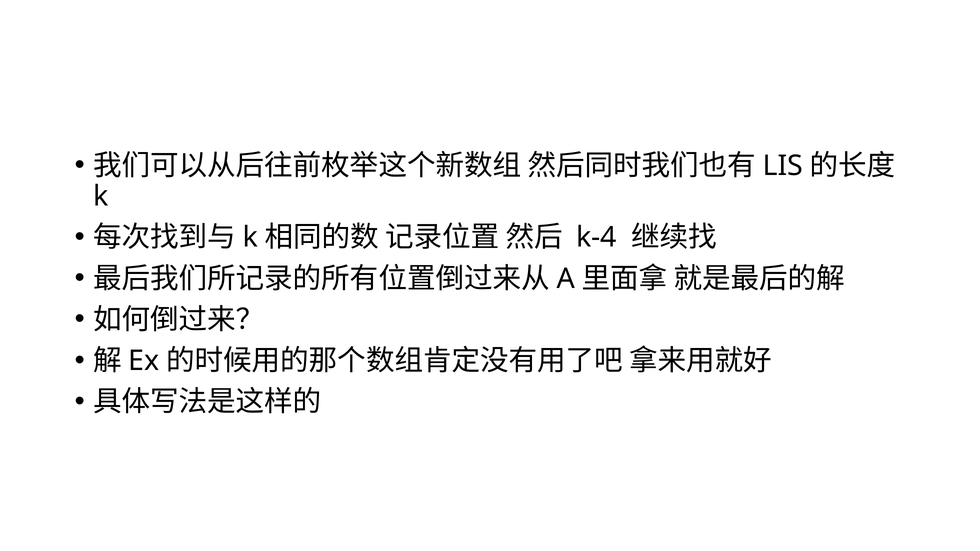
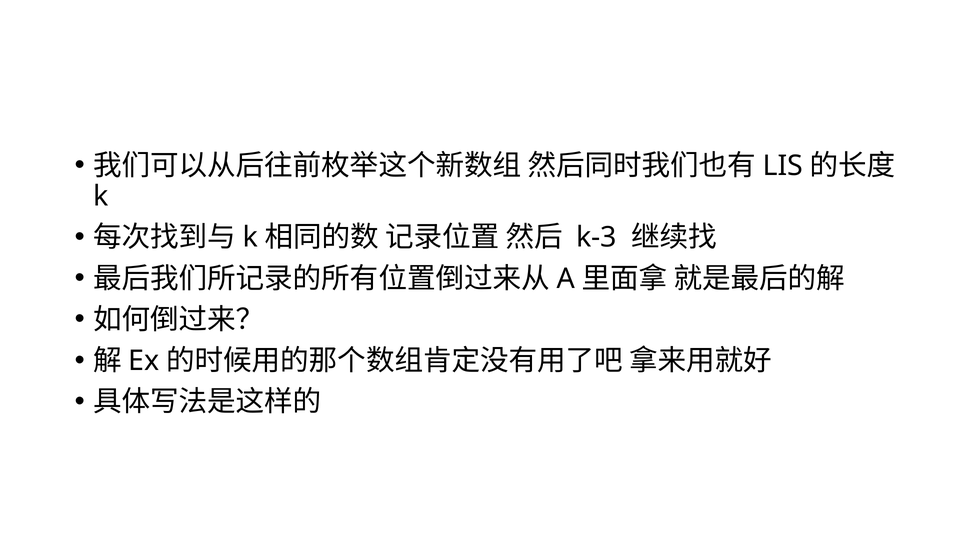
k-4: k-4 -> k-3
